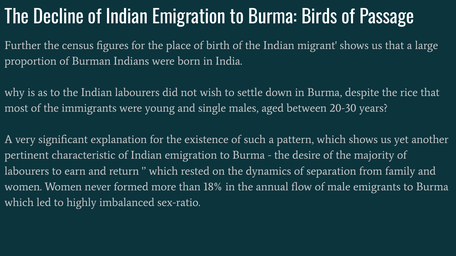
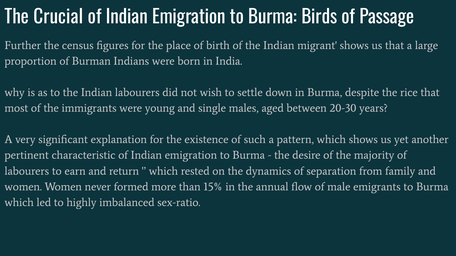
Decline: Decline -> Crucial
18%: 18% -> 15%
